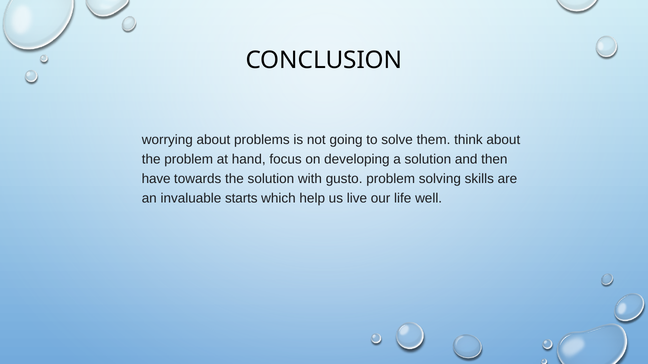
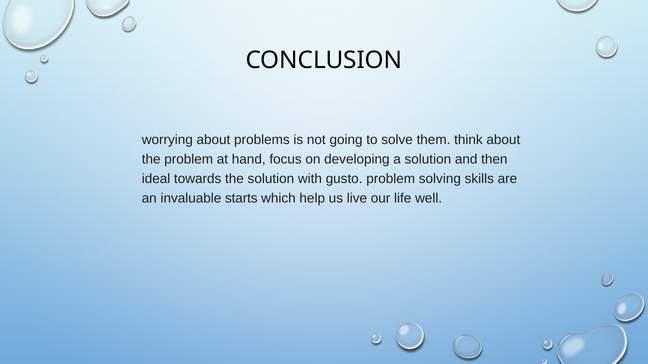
have: have -> ideal
